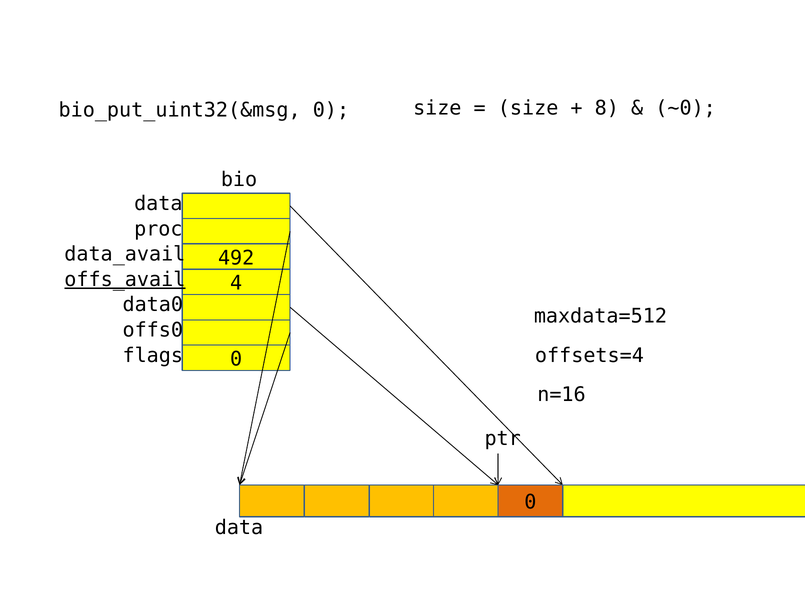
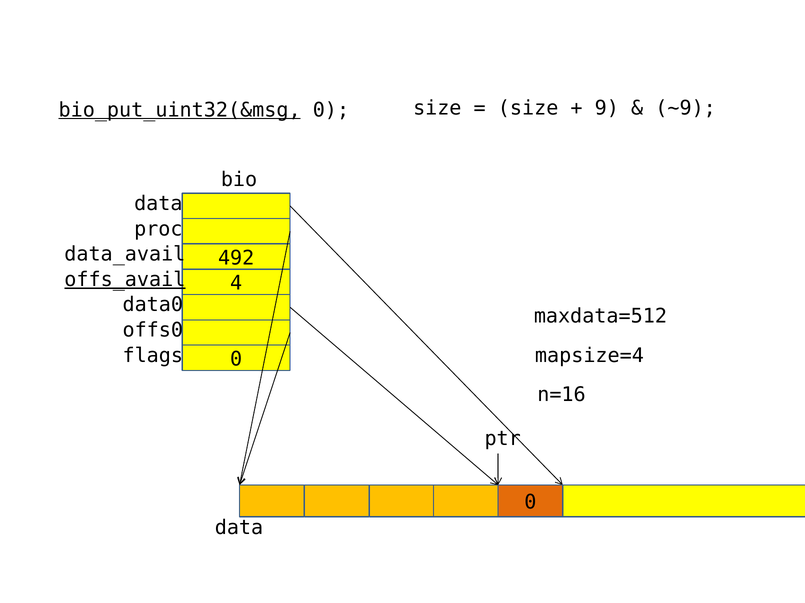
8: 8 -> 9
~0: ~0 -> ~9
bio_put_uint32(&msg underline: none -> present
offsets=4: offsets=4 -> mapsize=4
